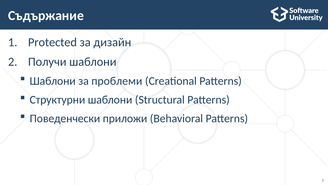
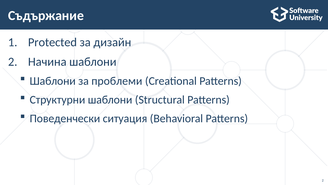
Получи: Получи -> Начина
приложи: приложи -> ситуация
